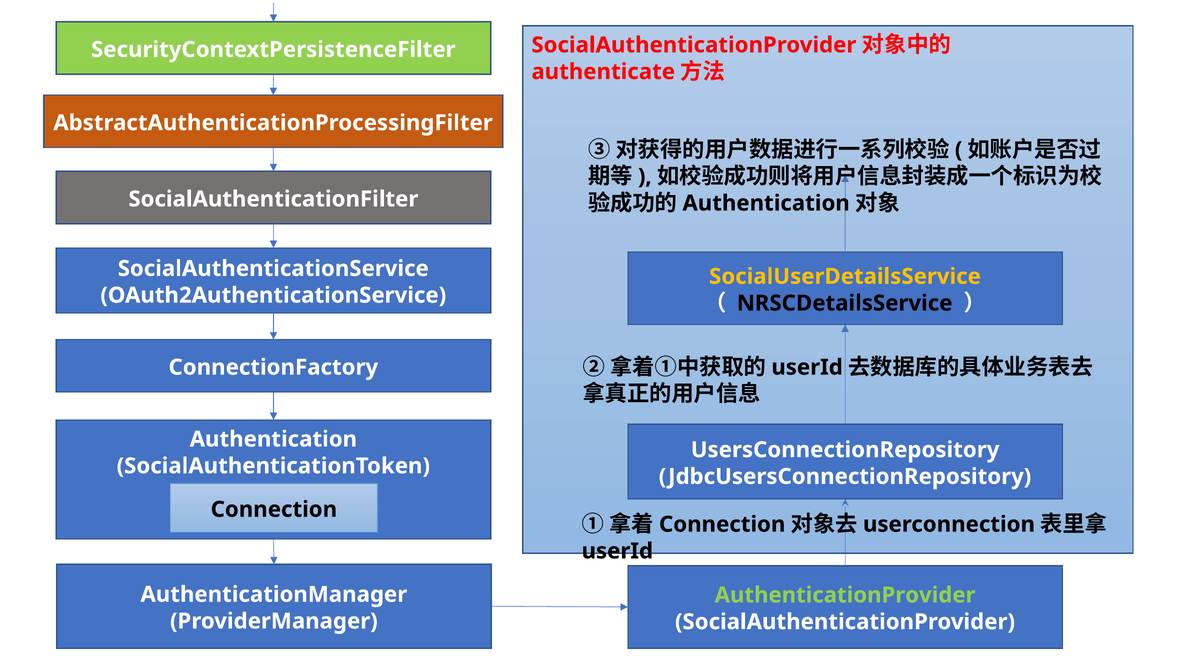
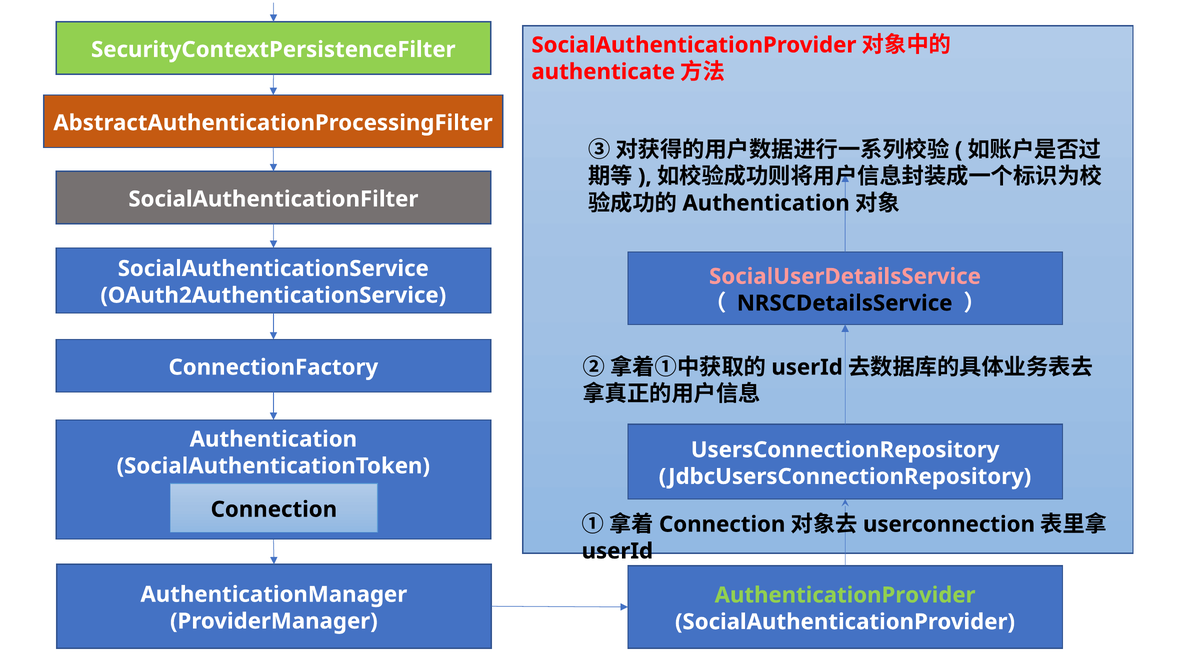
SocialUserDetailsService colour: yellow -> pink
